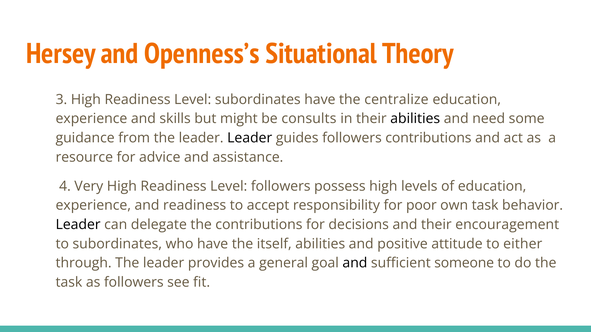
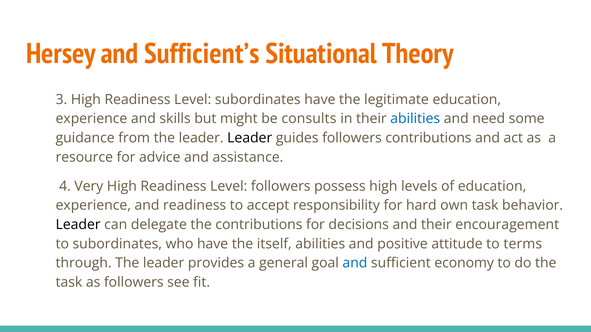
Openness’s: Openness’s -> Sufficient’s
centralize: centralize -> legitimate
abilities at (415, 119) colour: black -> blue
poor: poor -> hard
either: either -> terms
and at (355, 263) colour: black -> blue
someone: someone -> economy
